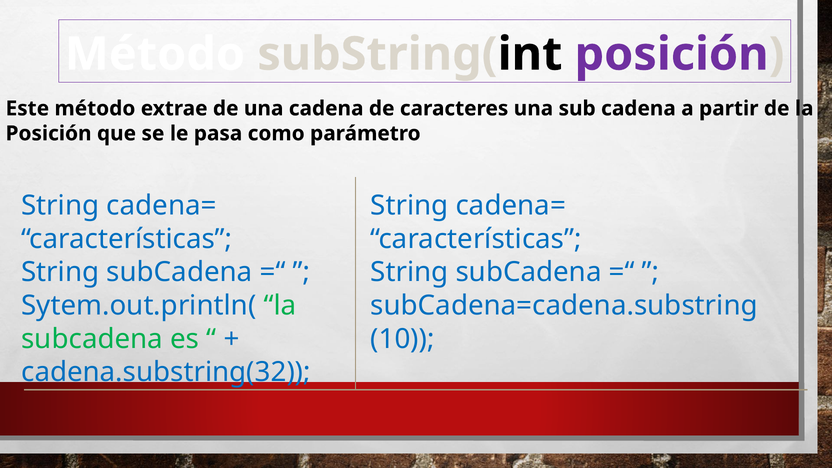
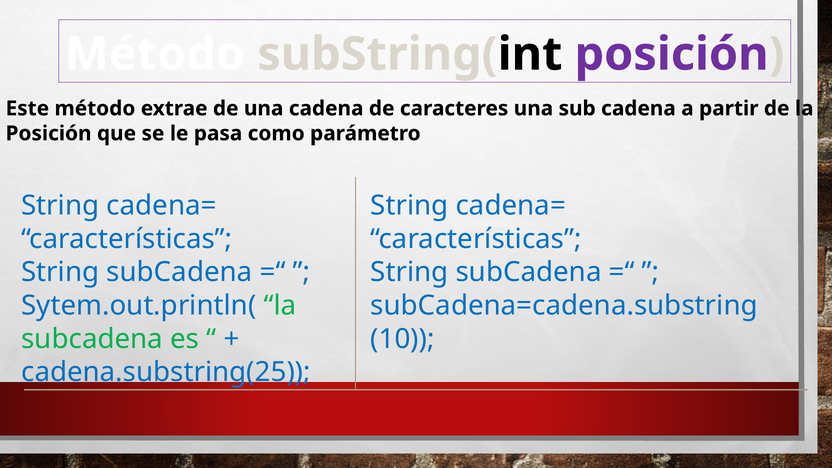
cadena.substring(32: cadena.substring(32 -> cadena.substring(25
